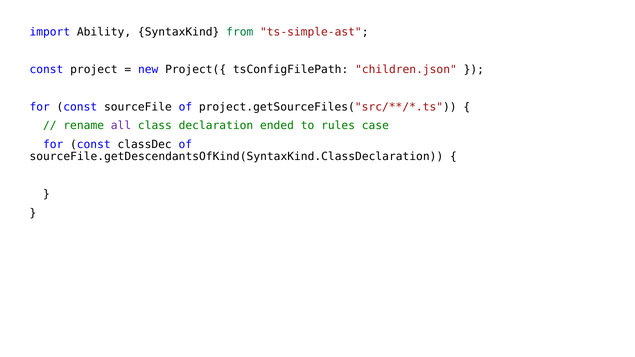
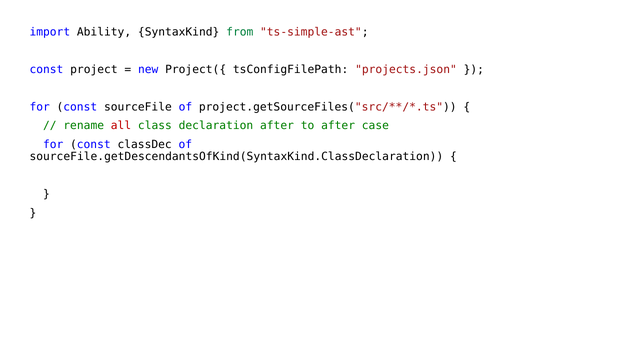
children.json: children.json -> projects.json
all colour: purple -> red
declaration ended: ended -> after
to rules: rules -> after
